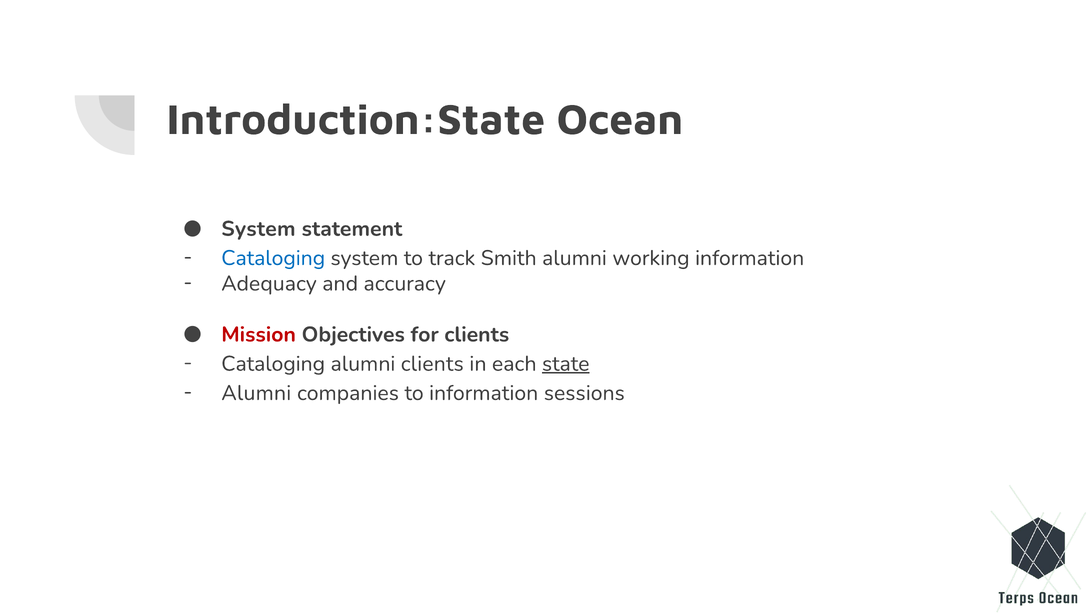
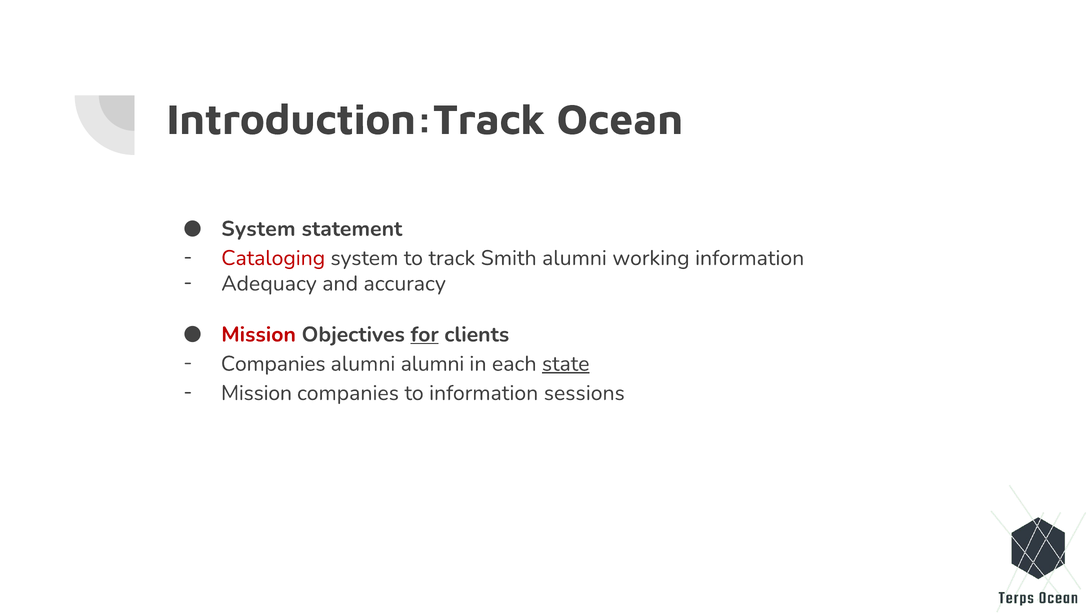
Introduction:State: Introduction:State -> Introduction:Track
Cataloging at (273, 258) colour: blue -> red
for underline: none -> present
Cataloging at (273, 364): Cataloging -> Companies
alumni clients: clients -> alumni
Alumni at (256, 393): Alumni -> Mission
